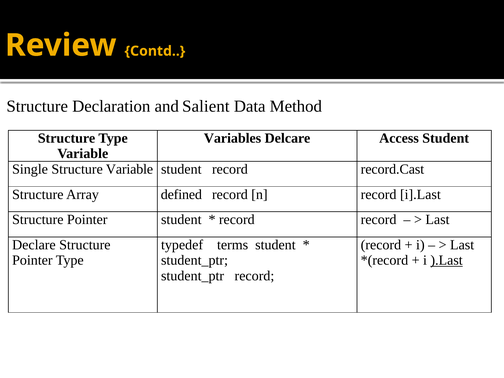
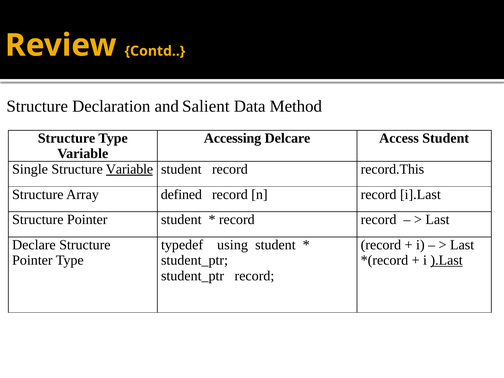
Variables: Variables -> Accessing
Variable at (129, 169) underline: none -> present
record.Cast: record.Cast -> record.This
terms: terms -> using
